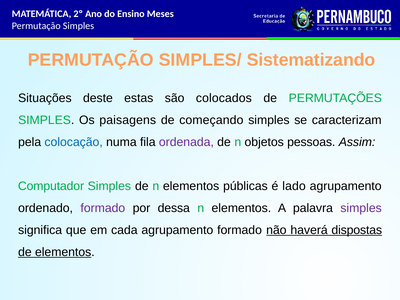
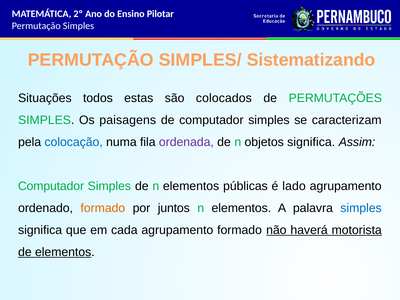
Meses: Meses -> Pilotar
deste: deste -> todos
de começando: começando -> computador
objetos pessoas: pessoas -> significa
formado at (103, 208) colour: purple -> orange
dessa: dessa -> juntos
simples at (361, 208) colour: purple -> blue
dispostas: dispostas -> motorista
